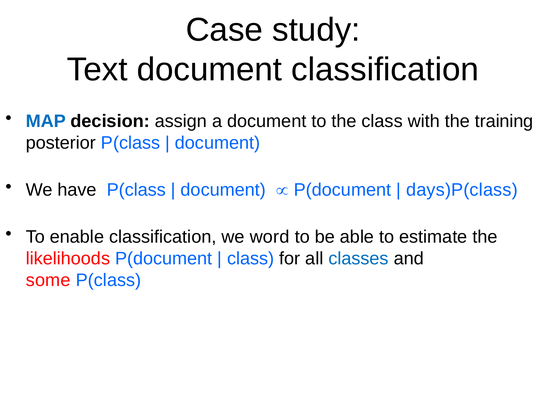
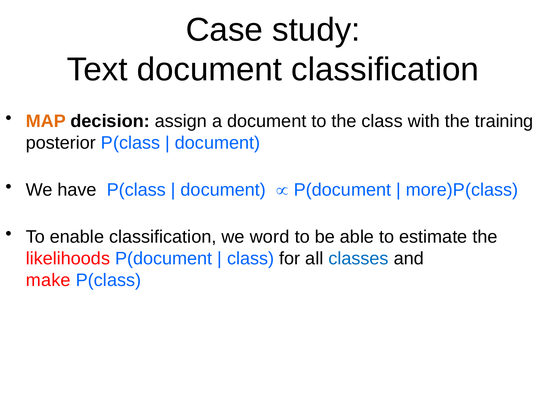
MAP colour: blue -> orange
days)P(class: days)P(class -> more)P(class
some: some -> make
